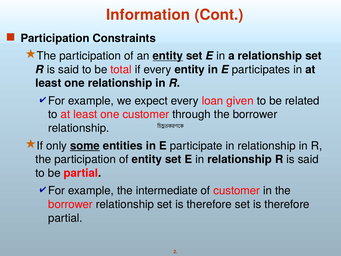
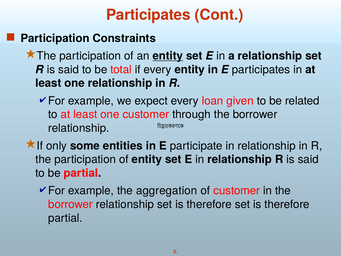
Information at (148, 15): Information -> Participates
some underline: present -> none
intermediate: intermediate -> aggregation
